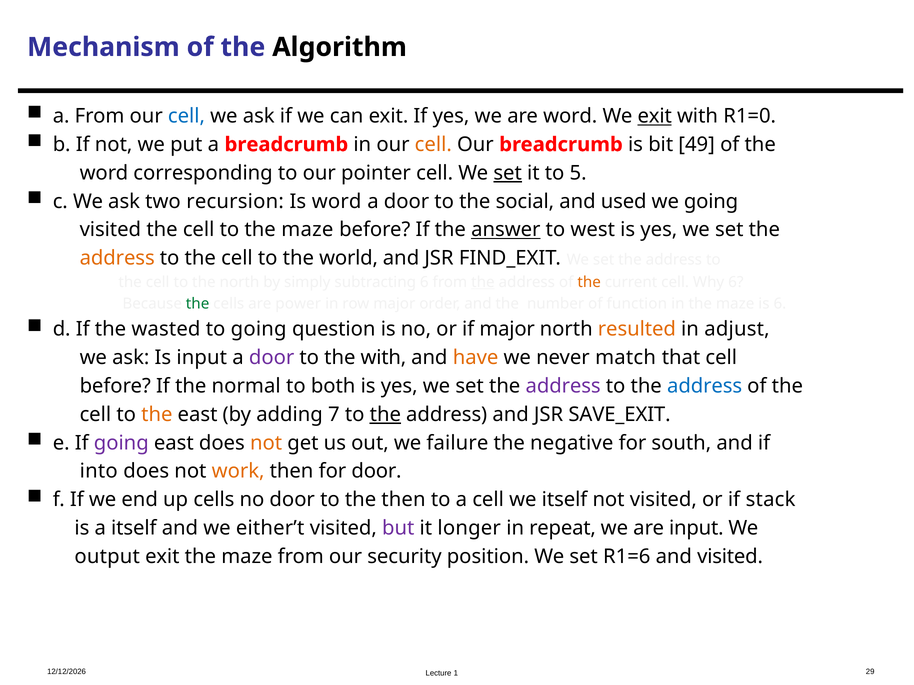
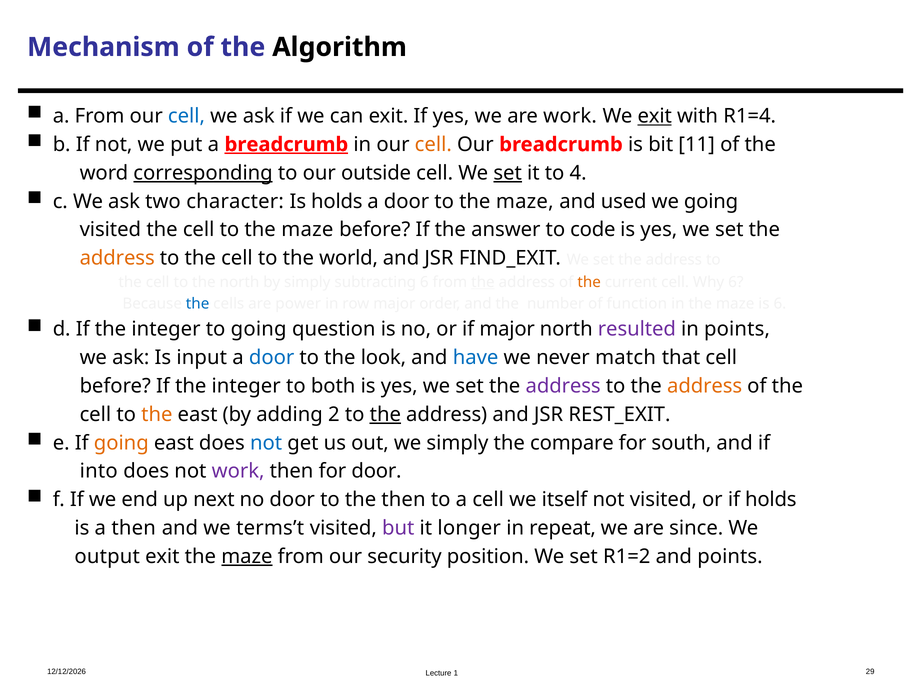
are word: word -> work
R1=0: R1=0 -> R1=4
breadcrumb at (286, 145) underline: none -> present
49: 49 -> 11
corresponding underline: none -> present
pointer: pointer -> outside
5: 5 -> 4
recursion: recursion -> character
Is word: word -> holds
door to the social: social -> maze
answer underline: present -> none
west: west -> code
the at (198, 304) colour: green -> blue
d If the wasted: wasted -> integer
resulted colour: orange -> purple
in adjust: adjust -> points
door at (272, 358) colour: purple -> blue
the with: with -> look
have colour: orange -> blue
before If the normal: normal -> integer
address at (705, 386) colour: blue -> orange
7: 7 -> 2
SAVE_EXIT: SAVE_EXIT -> REST_EXIT
going at (121, 443) colour: purple -> orange
not at (266, 443) colour: orange -> blue
we failure: failure -> simply
negative: negative -> compare
work at (238, 472) colour: orange -> purple
up cells: cells -> next
if stack: stack -> holds
a itself: itself -> then
either’t: either’t -> terms’t
are input: input -> since
maze at (247, 557) underline: none -> present
R1=6: R1=6 -> R1=2
and visited: visited -> points
